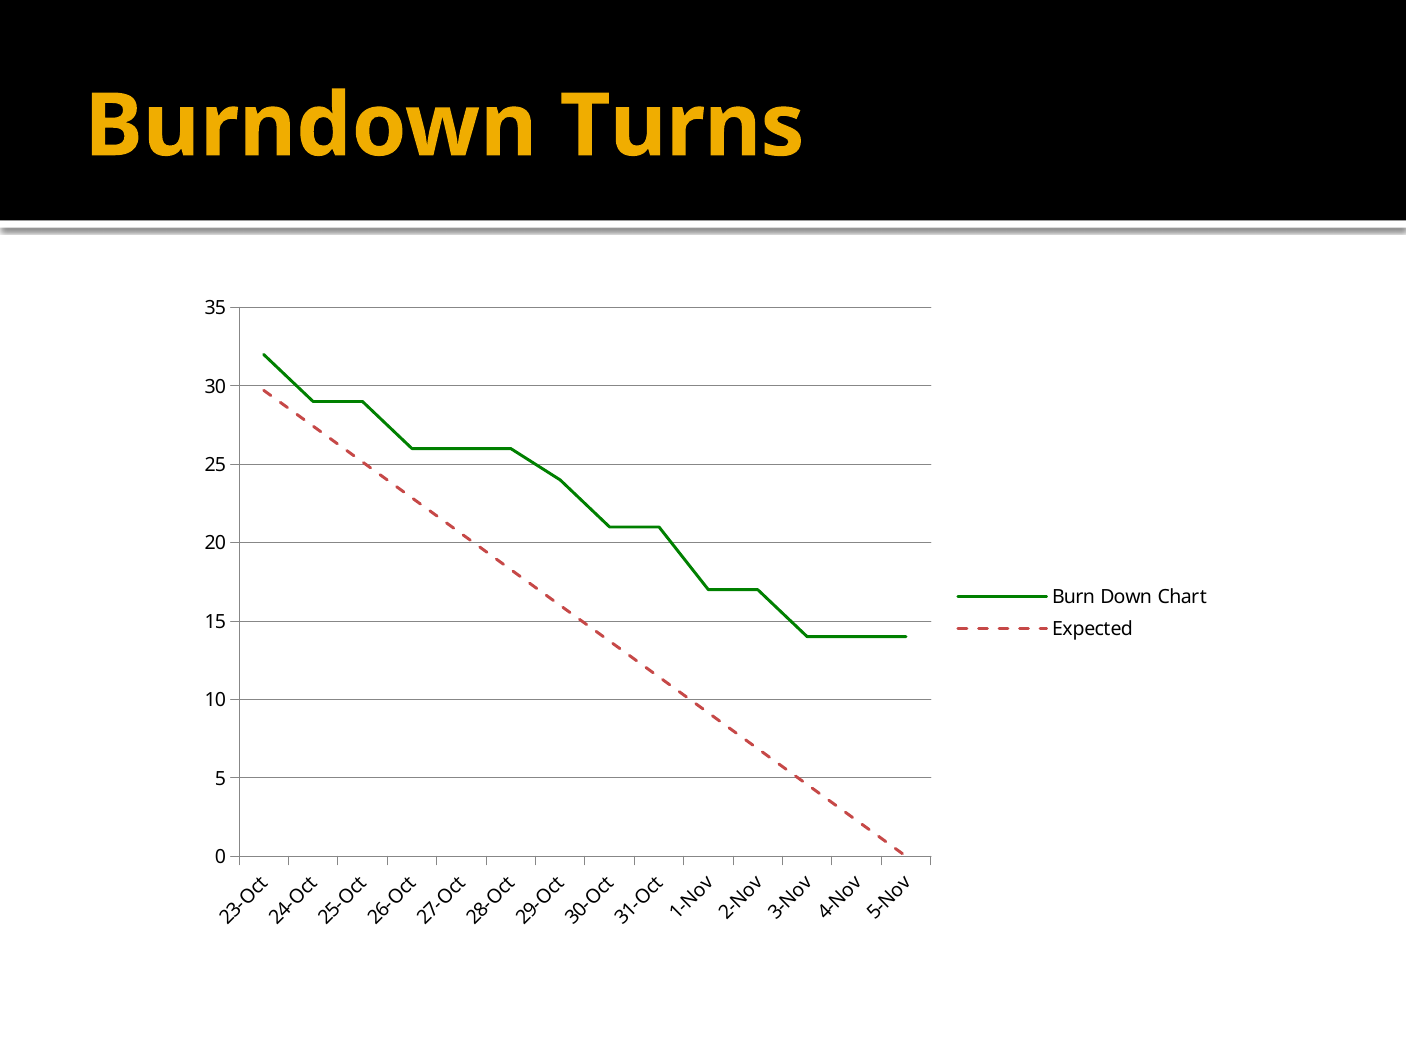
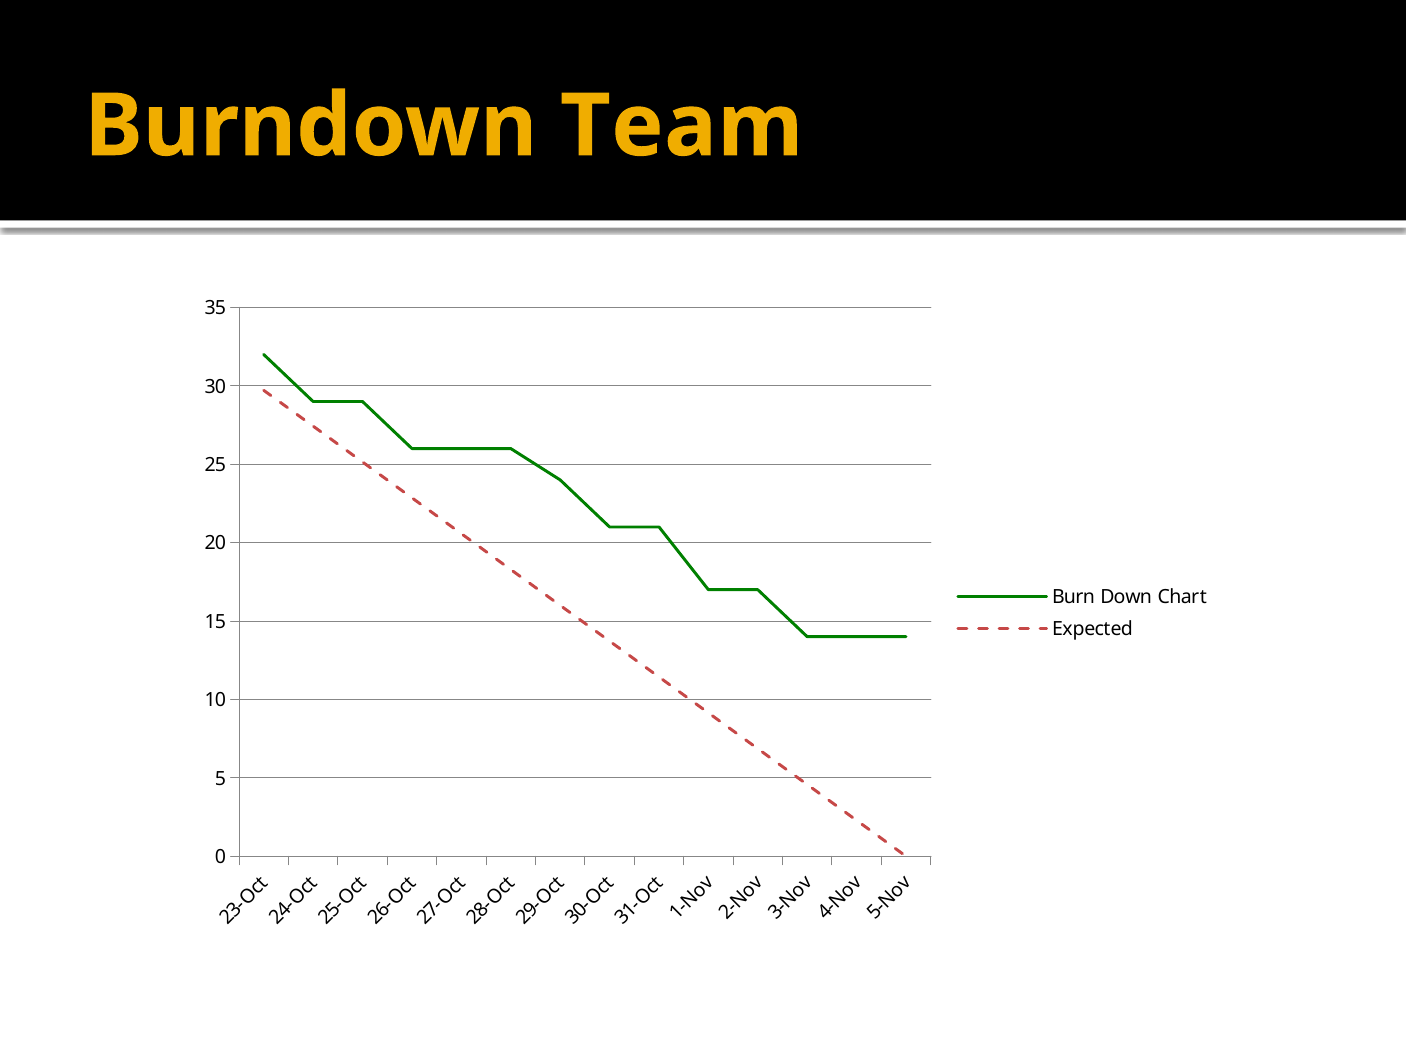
Turns: Turns -> Team
